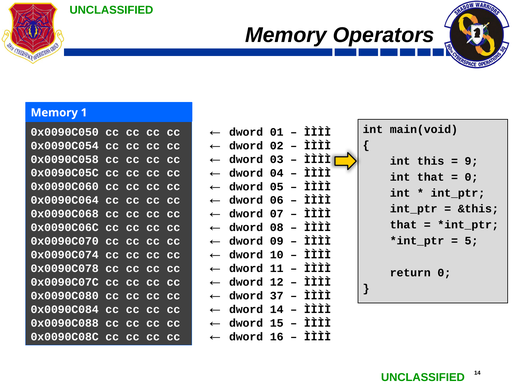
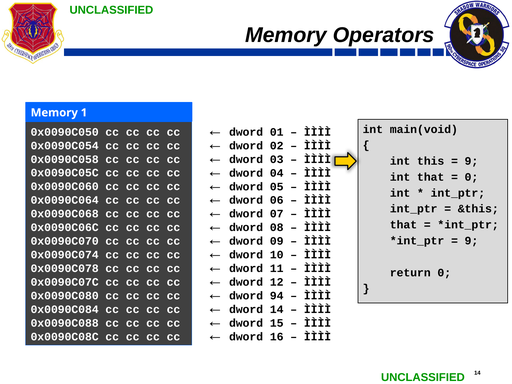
5 at (471, 241): 5 -> 9
37: 37 -> 94
